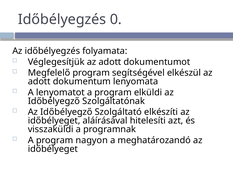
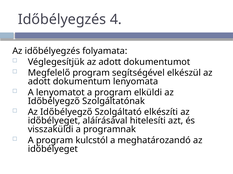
0: 0 -> 4
nagyon: nagyon -> kulcstól
